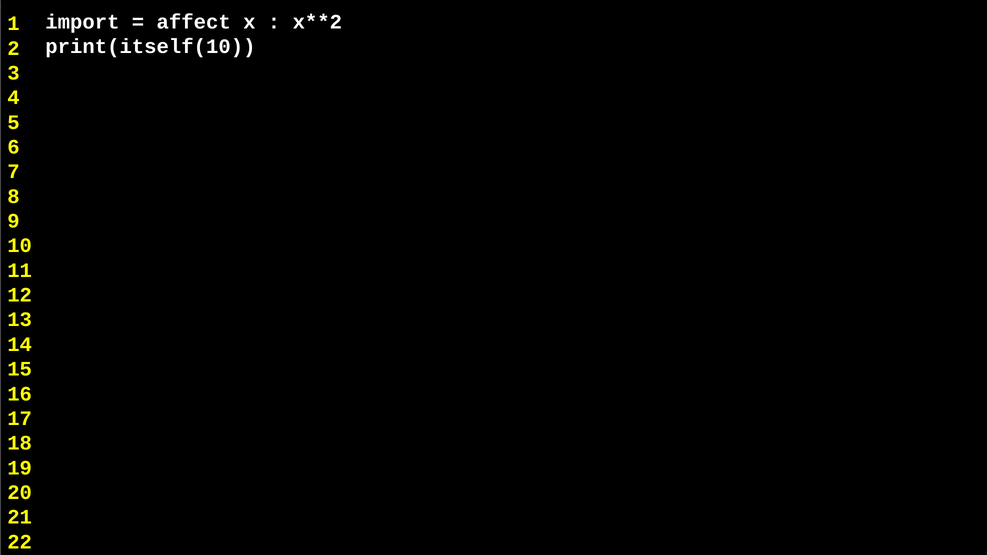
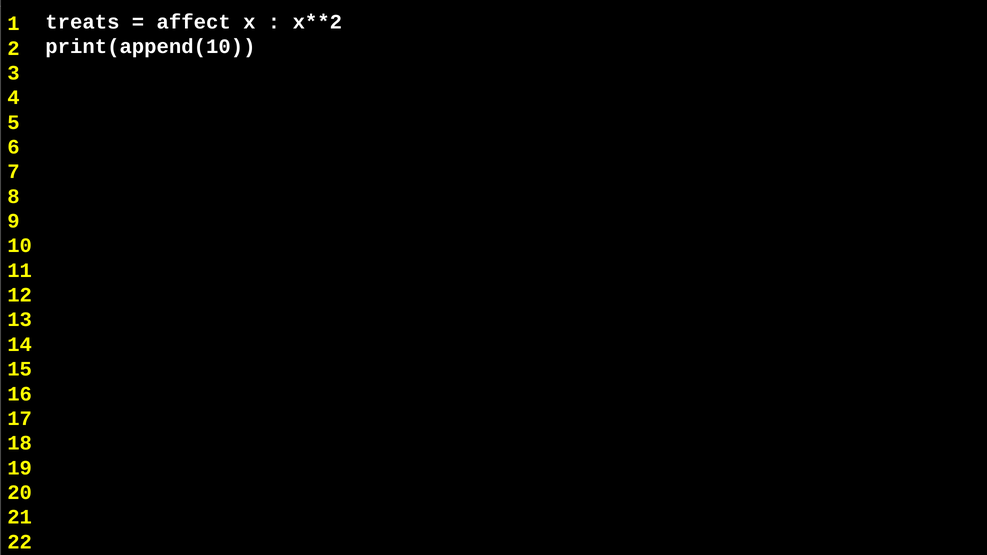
import: import -> treats
print(itself(10: print(itself(10 -> print(append(10
